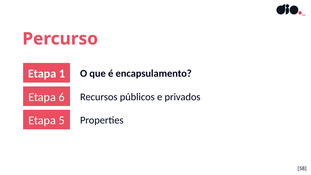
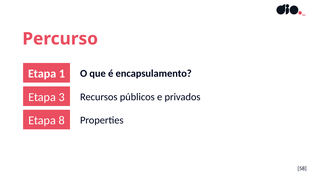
6: 6 -> 3
5: 5 -> 8
